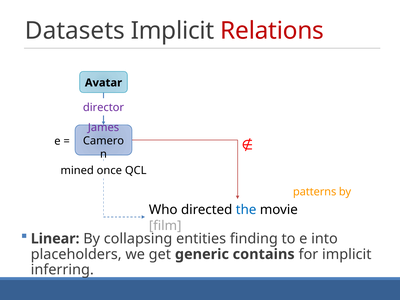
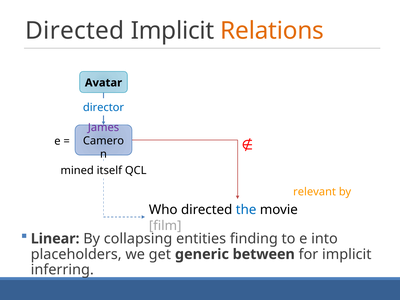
Datasets at (75, 31): Datasets -> Directed
Relations colour: red -> orange
director colour: purple -> blue
once: once -> itself
patterns: patterns -> relevant
contains: contains -> between
